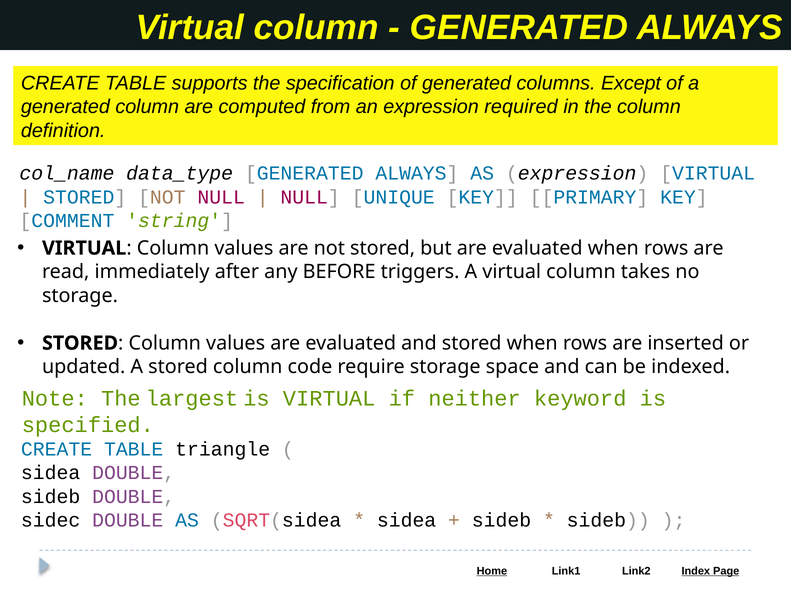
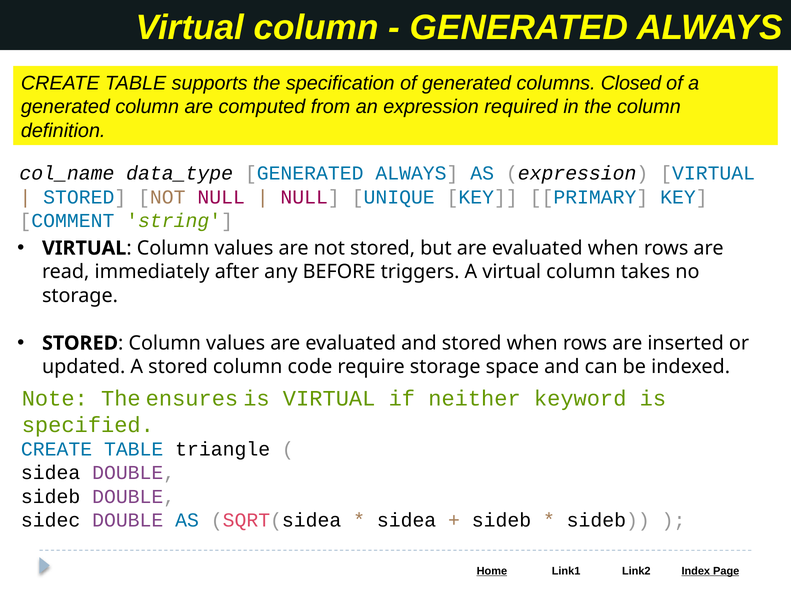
Except: Except -> Closed
largest: largest -> ensures
